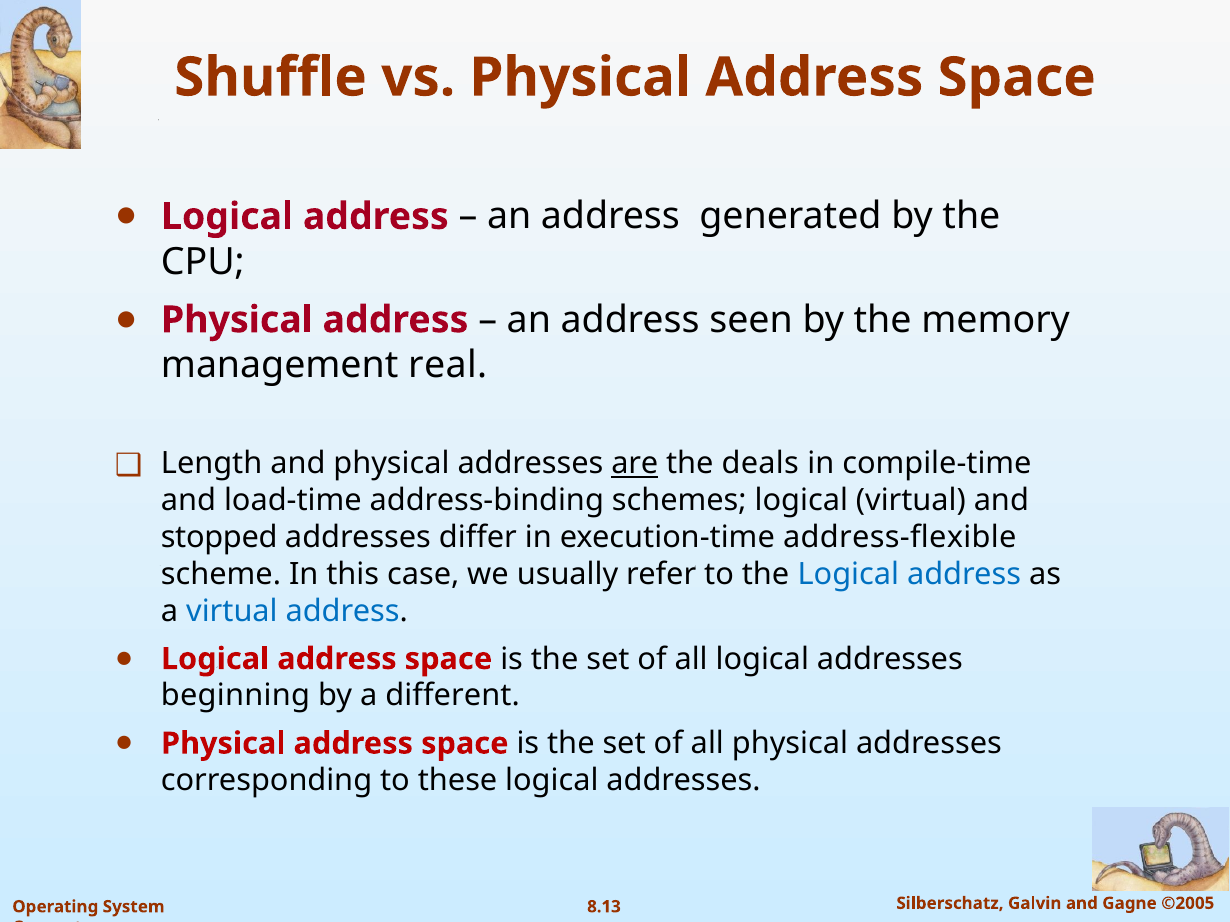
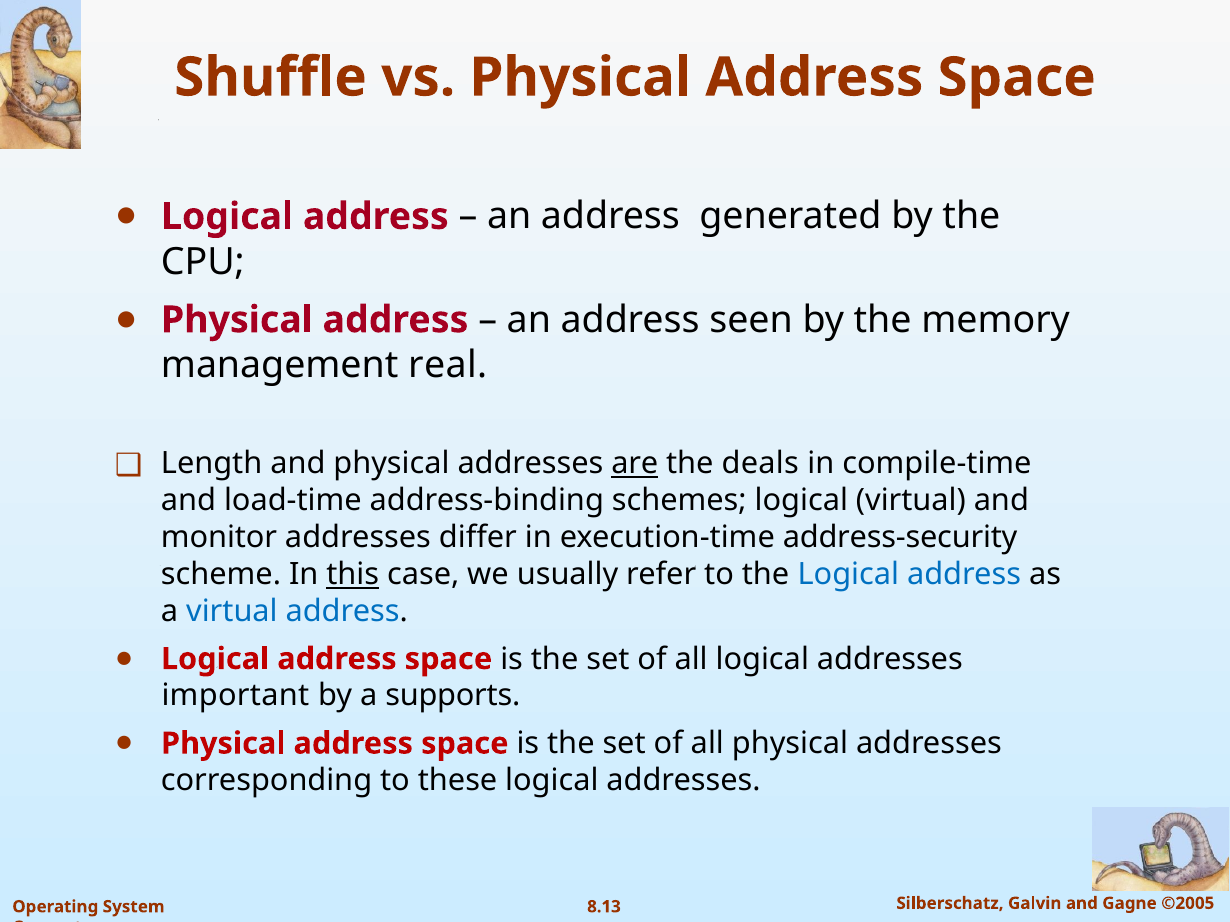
stopped: stopped -> monitor
address-flexible: address-flexible -> address-security
this underline: none -> present
beginning: beginning -> important
different: different -> supports
